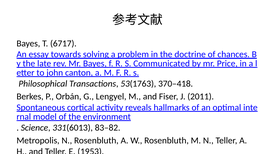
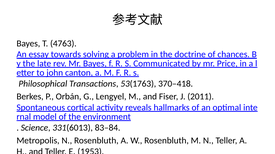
6717: 6717 -> 4763
83–82: 83–82 -> 83–84
